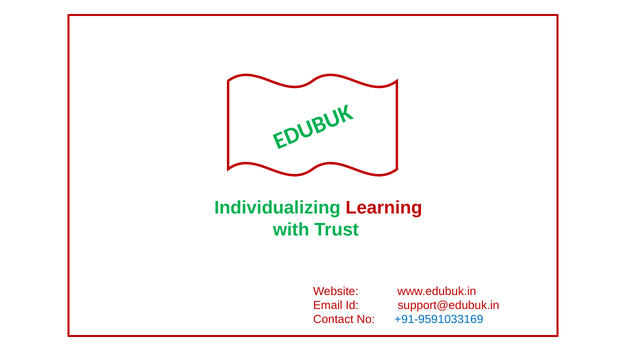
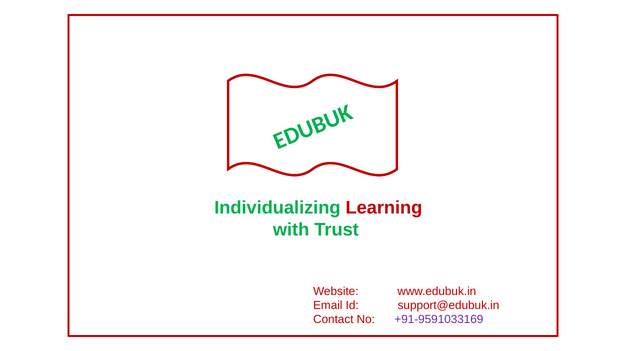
+91-9591033169 colour: blue -> purple
